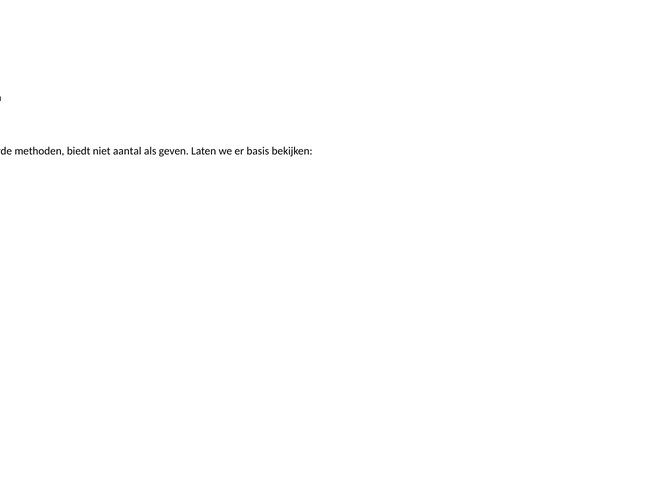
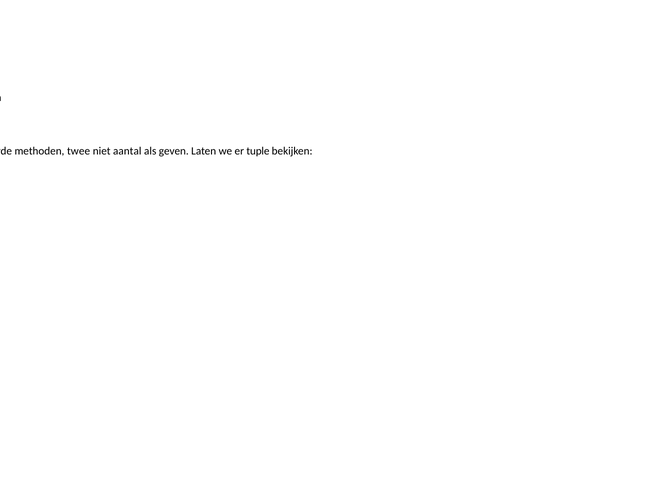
biedt: biedt -> twee
er basis: basis -> tuple
